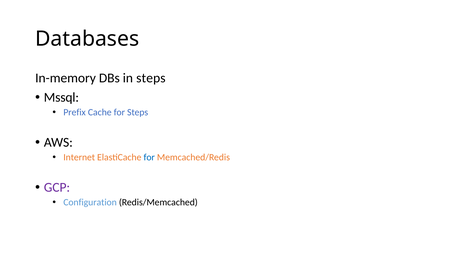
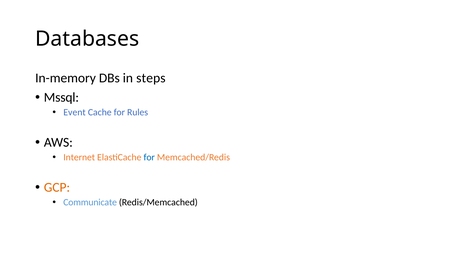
Prefix: Prefix -> Event
for Steps: Steps -> Rules
GCP colour: purple -> orange
Configuration: Configuration -> Communicate
